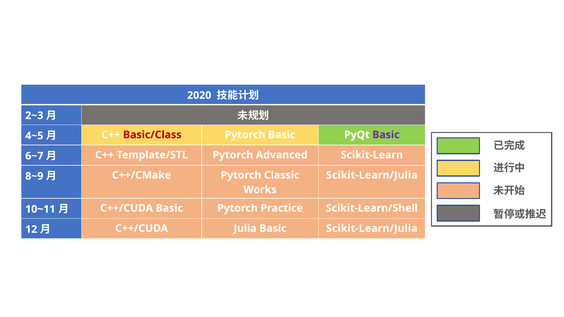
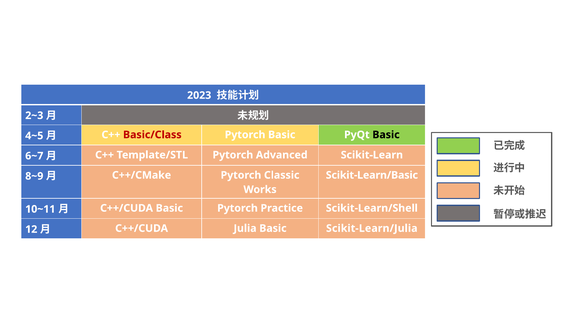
2020: 2020 -> 2023
Basic at (386, 135) colour: purple -> black
Scikit-Learn/Julia at (372, 175): Scikit-Learn/Julia -> Scikit-Learn/Basic
